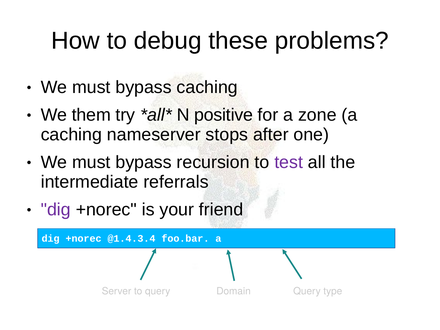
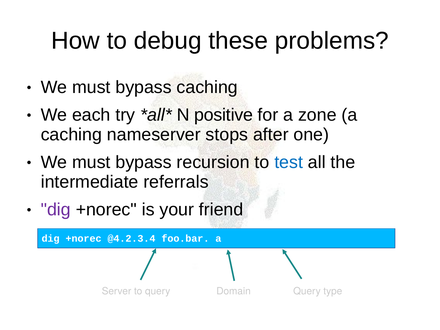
them: them -> each
test colour: purple -> blue
@1.4.3.4: @1.4.3.4 -> @4.2.3.4
